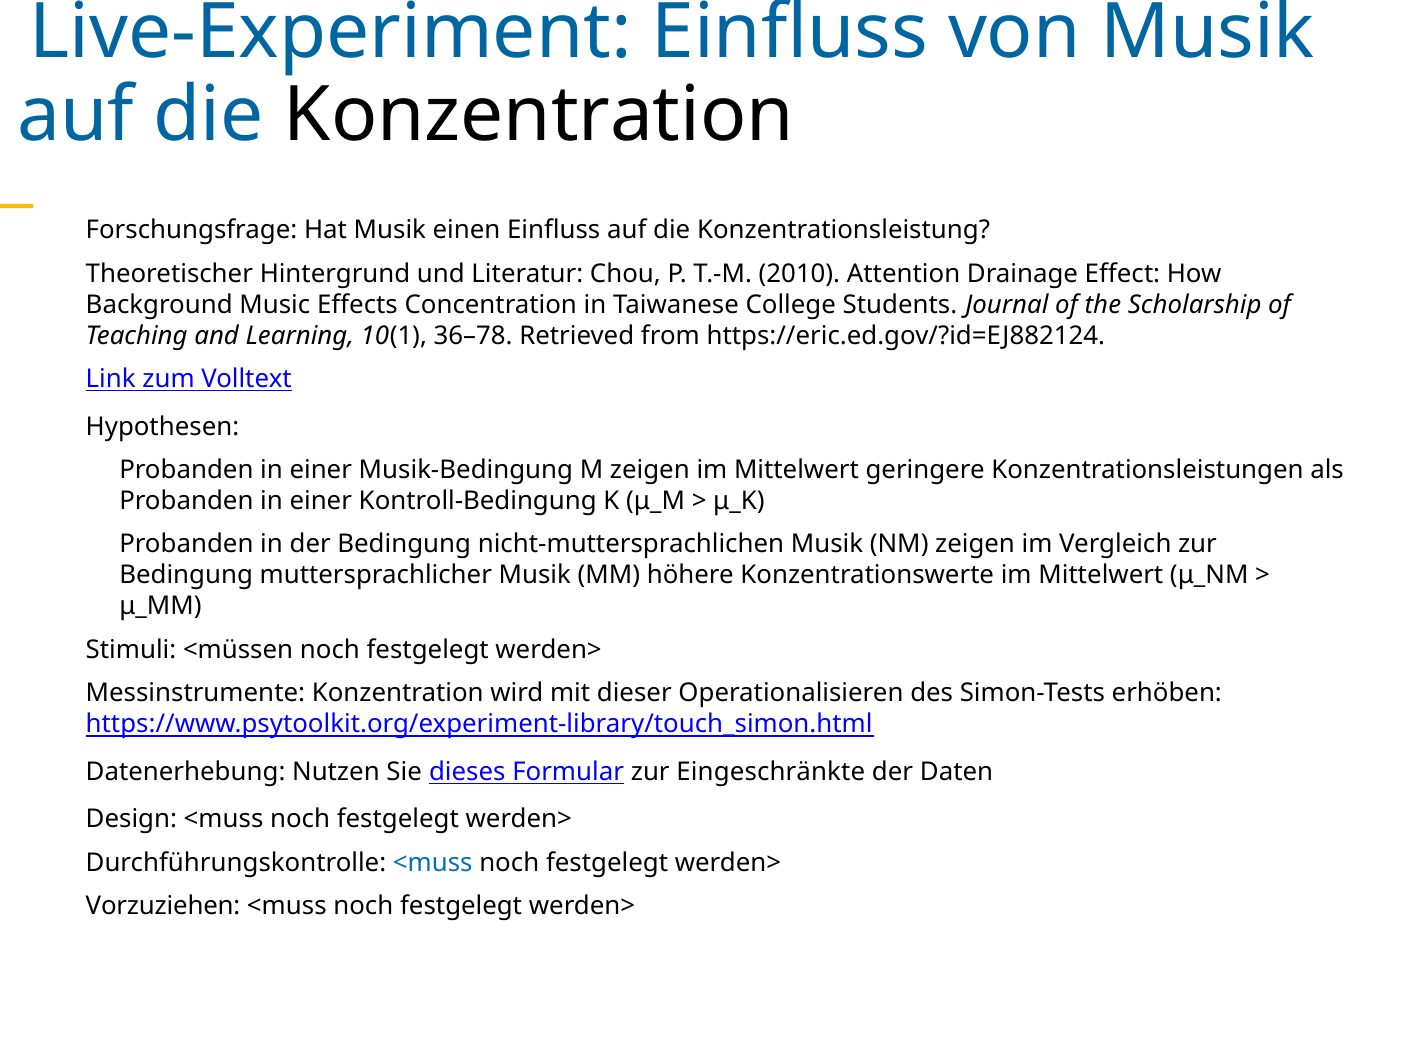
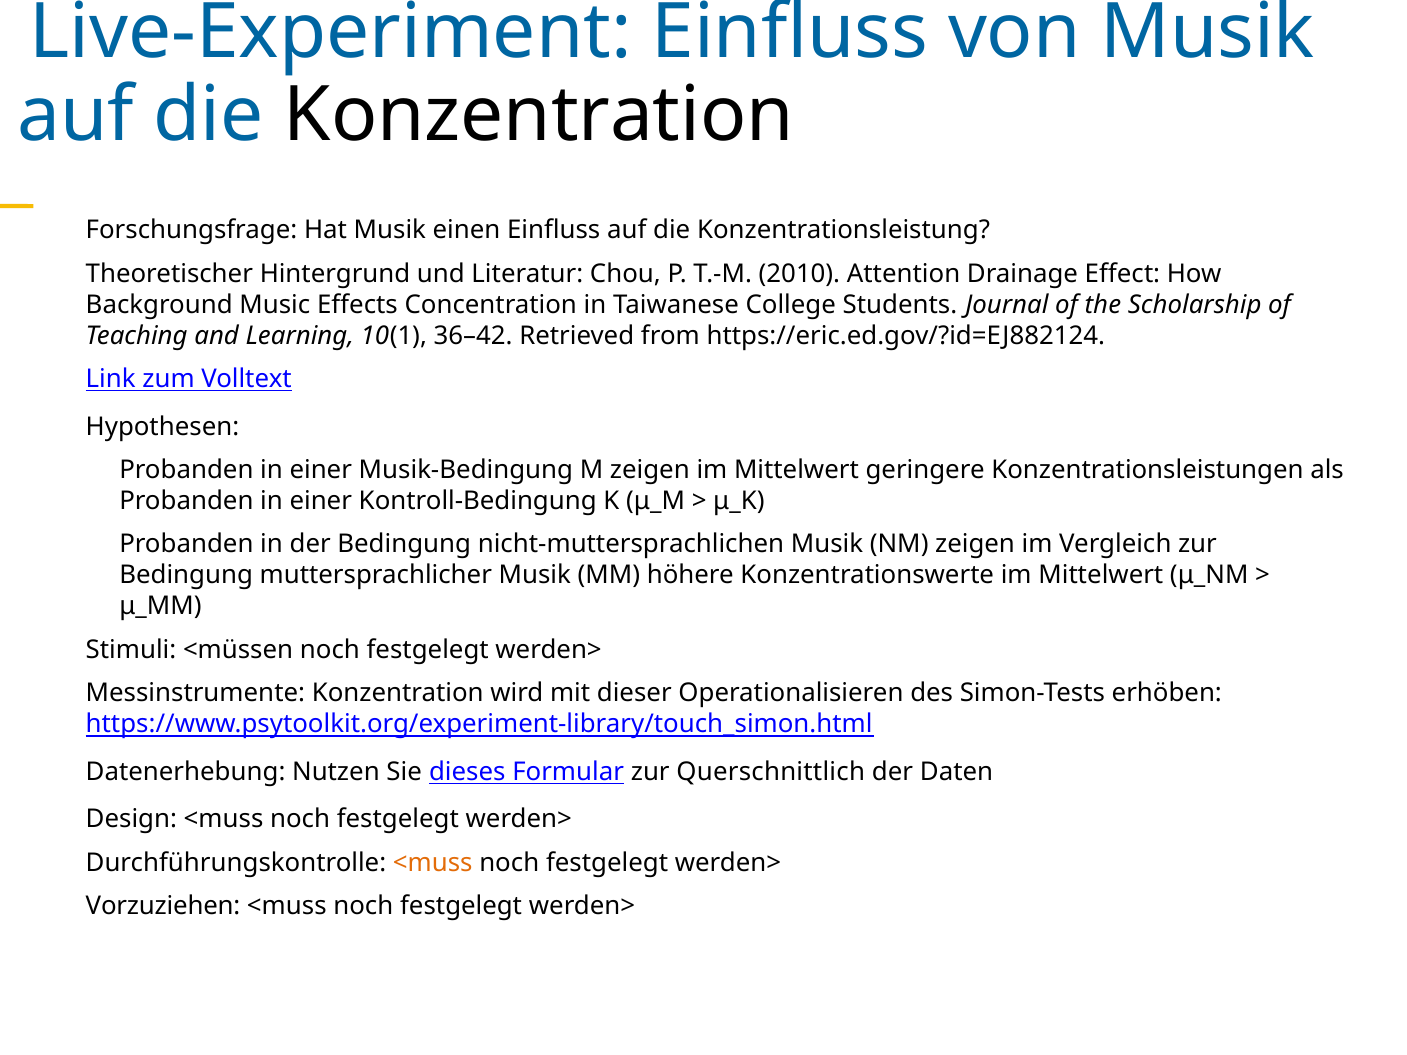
36–78: 36–78 -> 36–42
Eingeschränkte: Eingeschränkte -> Querschnittlich
<muss at (433, 863) colour: blue -> orange
